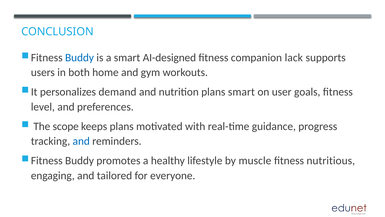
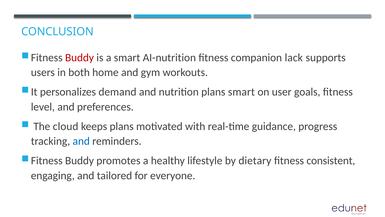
Buddy at (80, 57) colour: blue -> red
AI-designed: AI-designed -> AI-nutrition
scope: scope -> cloud
muscle: muscle -> dietary
nutritious: nutritious -> consistent
